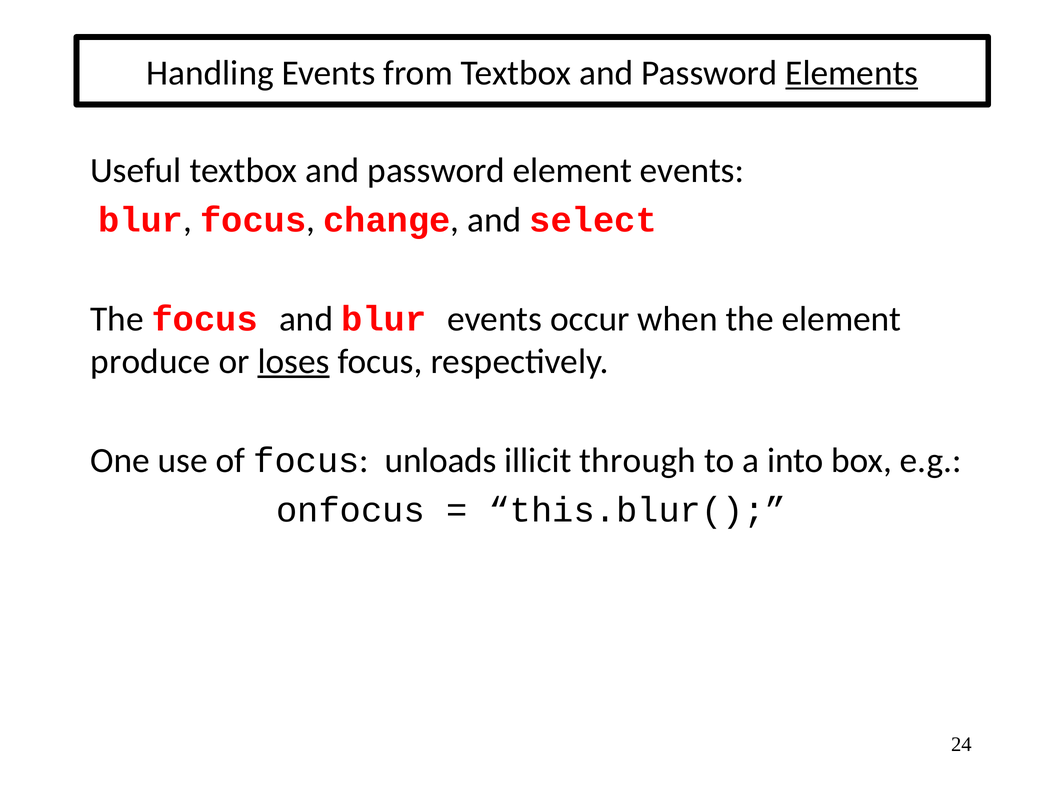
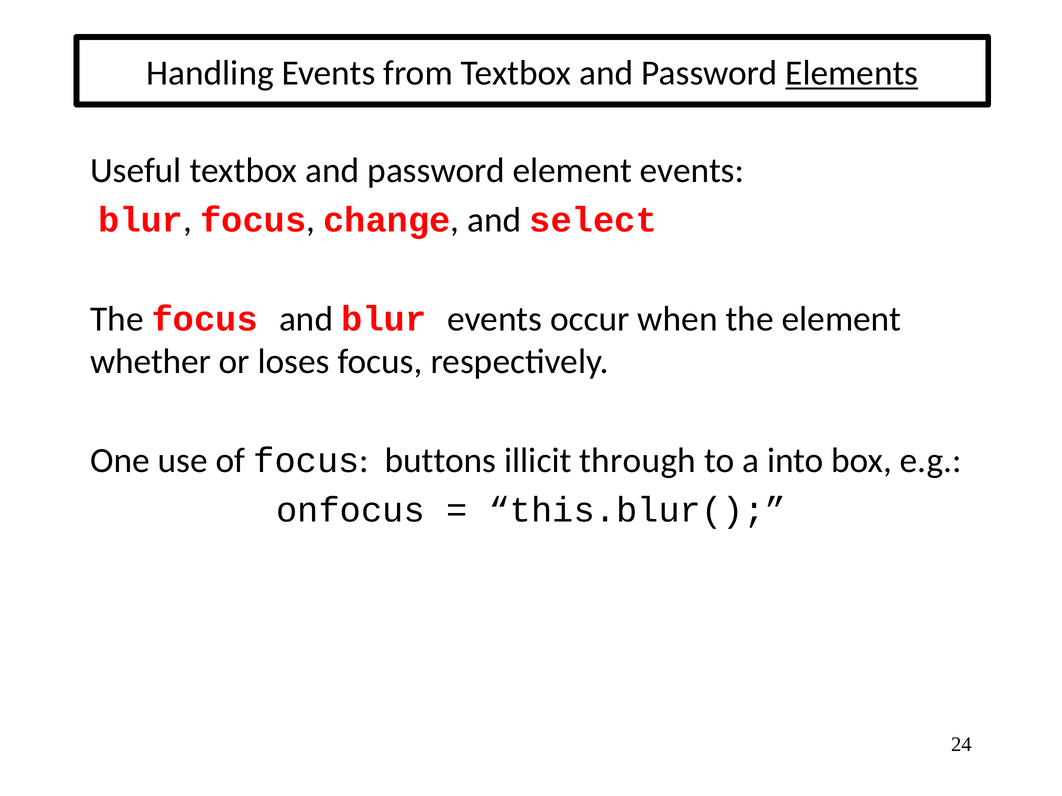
produce: produce -> whether
loses underline: present -> none
unloads: unloads -> buttons
